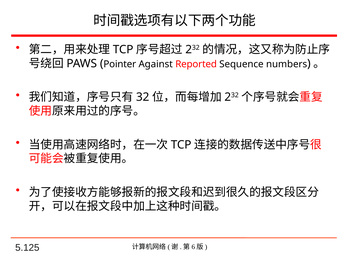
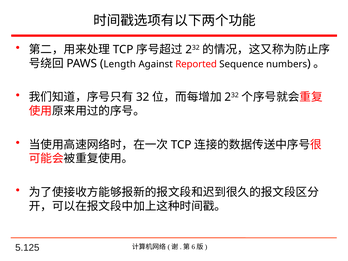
Pointer: Pointer -> Length
